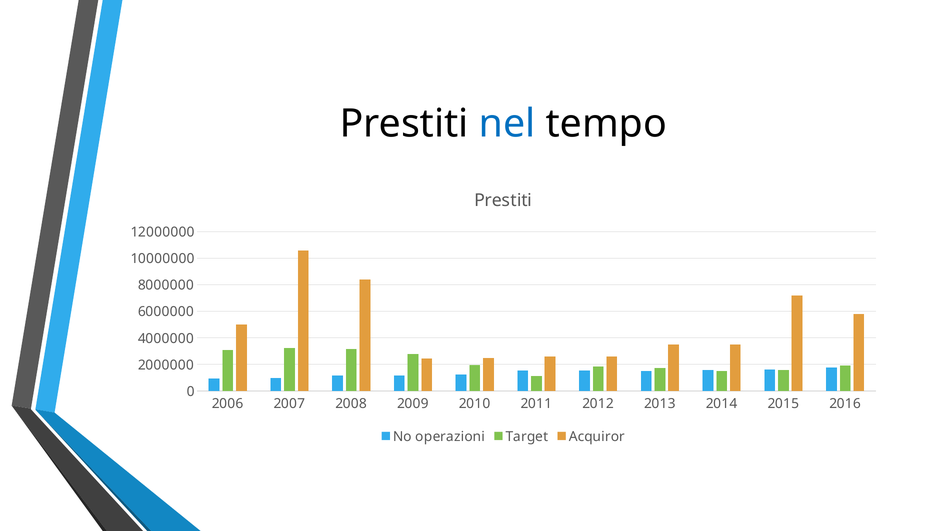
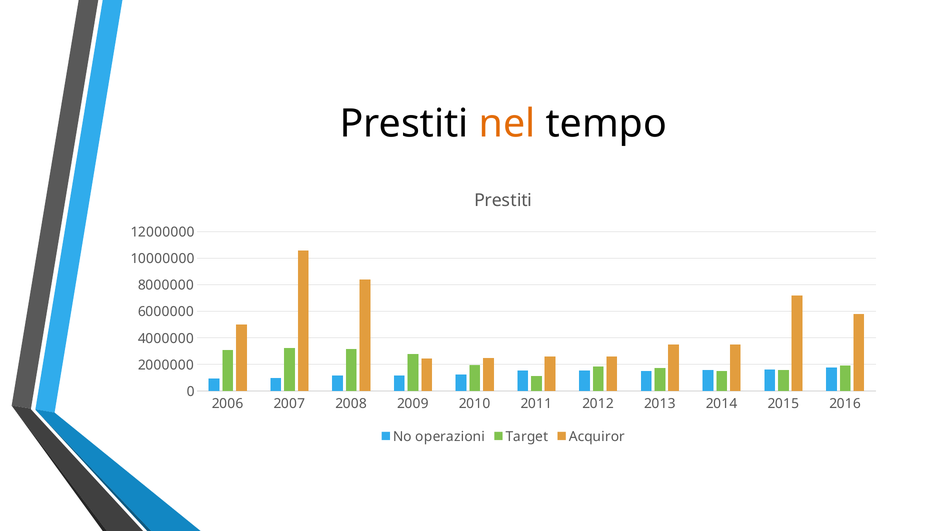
nel colour: blue -> orange
